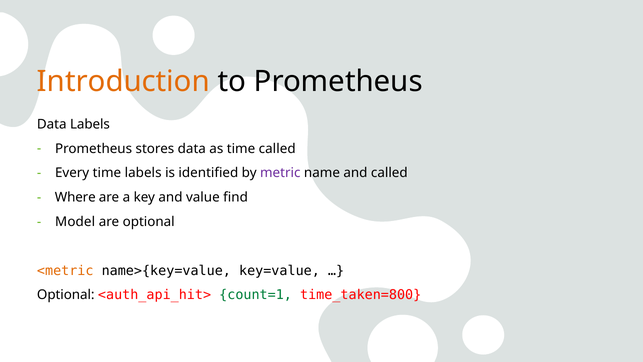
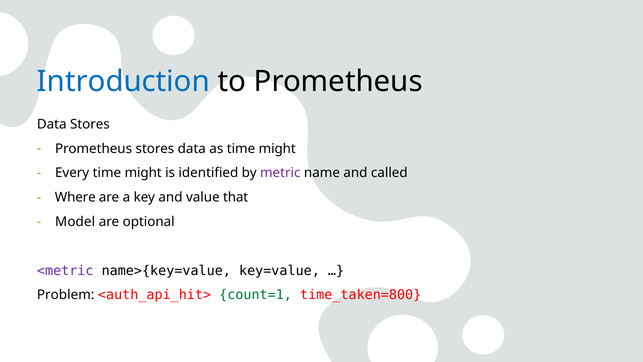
Introduction colour: orange -> blue
Data Labels: Labels -> Stores
as time called: called -> might
Every time labels: labels -> might
find: find -> that
<metric colour: orange -> purple
Optional at (66, 295): Optional -> Problem
